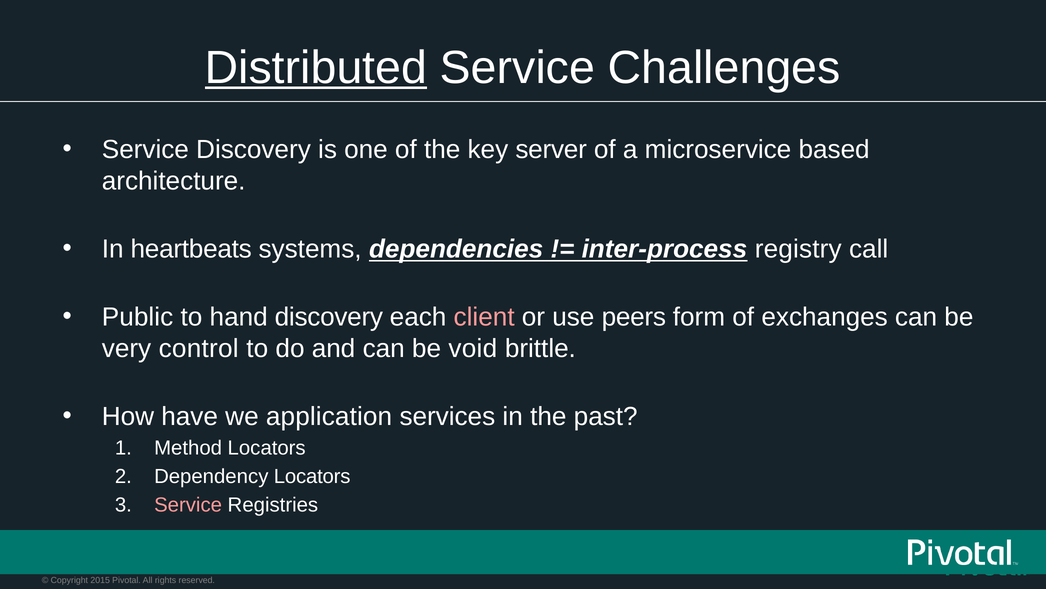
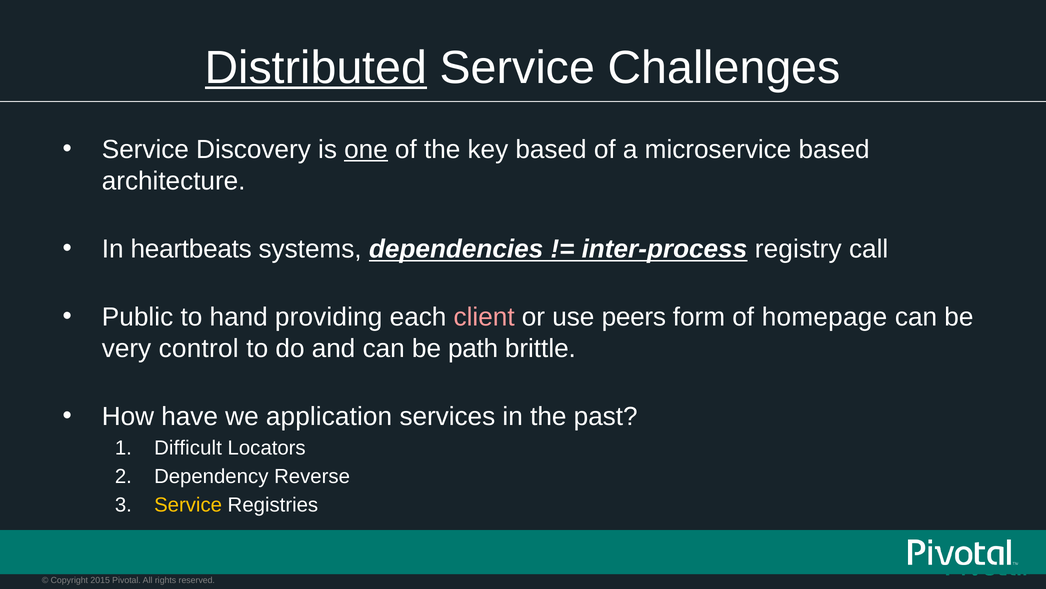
one underline: none -> present
key server: server -> based
hand discovery: discovery -> providing
exchanges: exchanges -> homepage
void: void -> path
Method: Method -> Difficult
Dependency Locators: Locators -> Reverse
Service at (188, 505) colour: pink -> yellow
